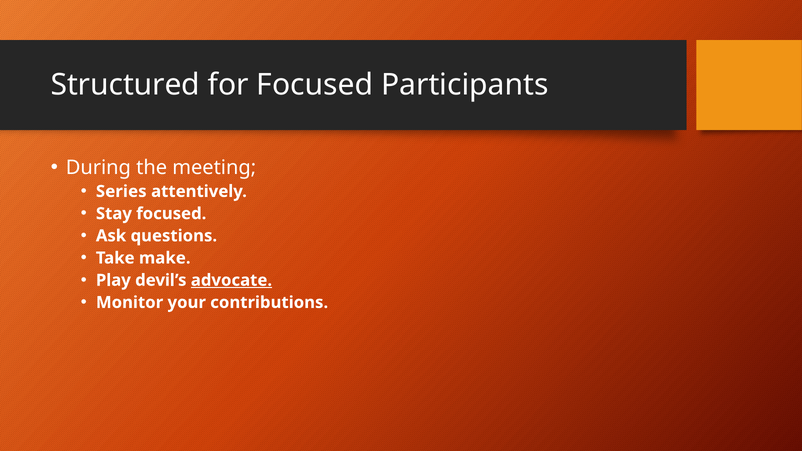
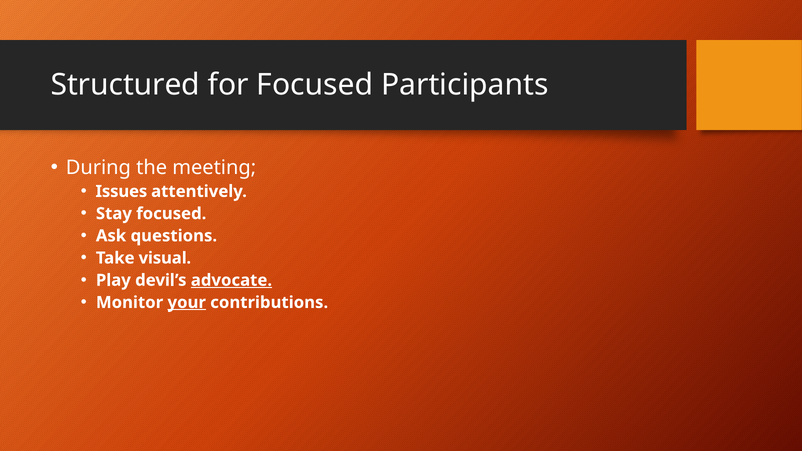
Series: Series -> Issues
make: make -> visual
your underline: none -> present
